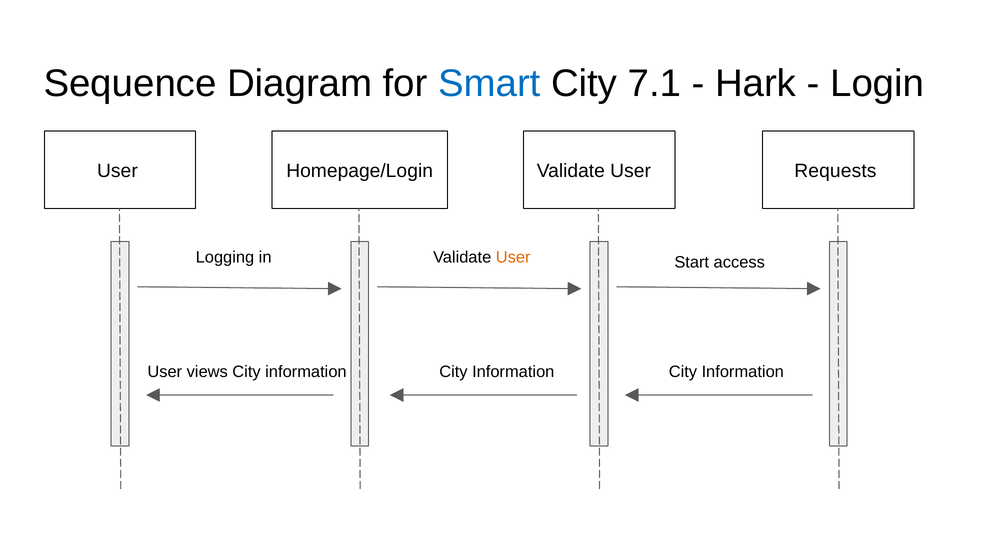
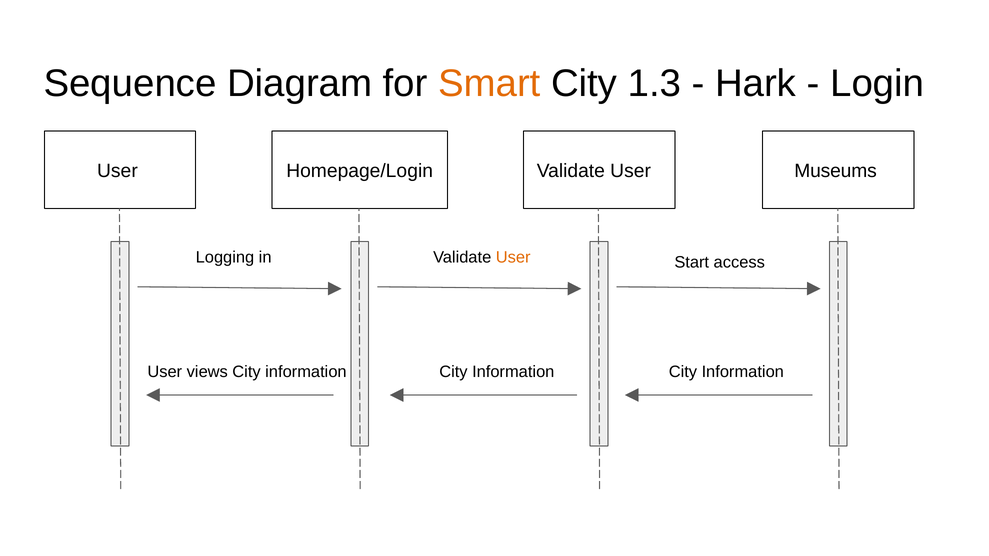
Smart colour: blue -> orange
7.1: 7.1 -> 1.3
Requests: Requests -> Museums
